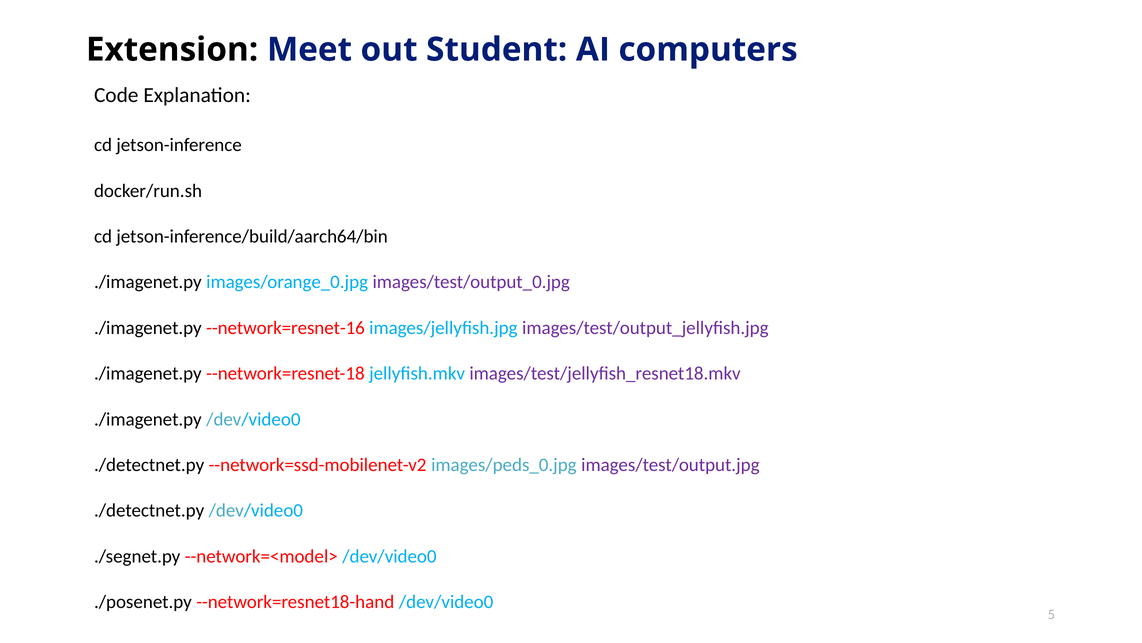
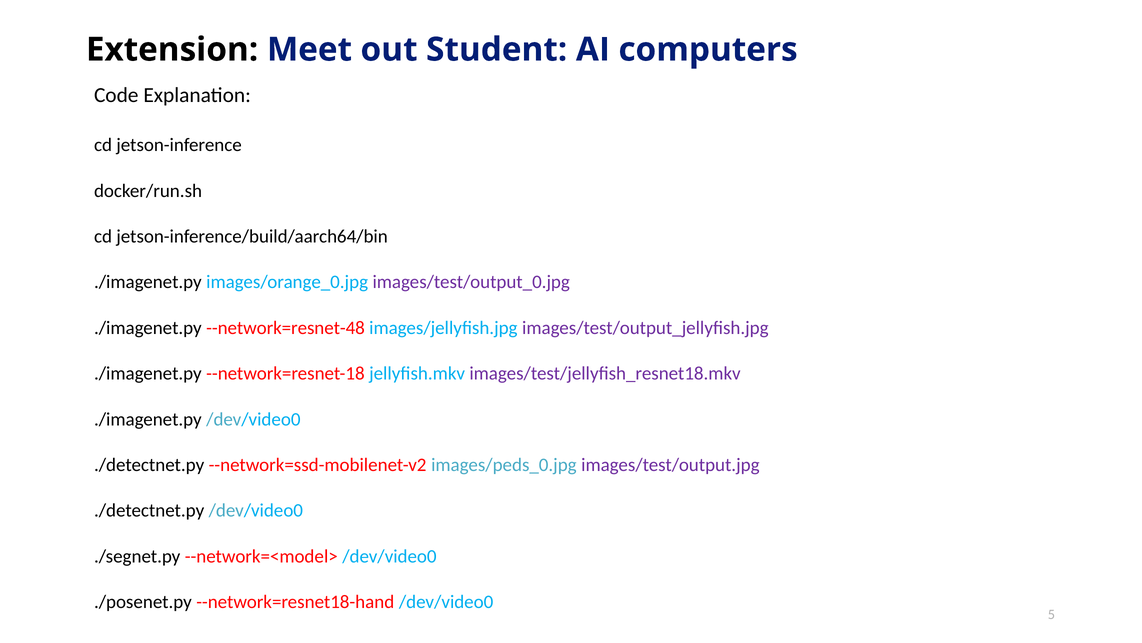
--network=resnet-16: --network=resnet-16 -> --network=resnet-48
